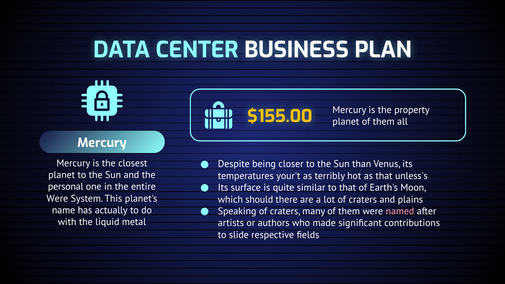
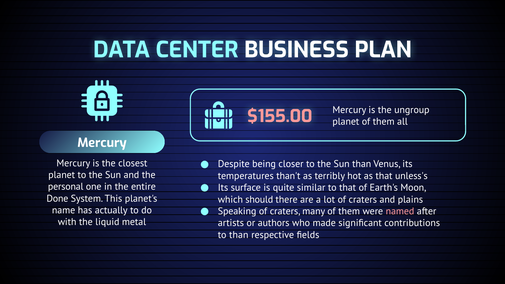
$155.00 colour: yellow -> pink
property: property -> ungroup
your't: your't -> than't
Were at (57, 199): Were -> Done
to slide: slide -> than
